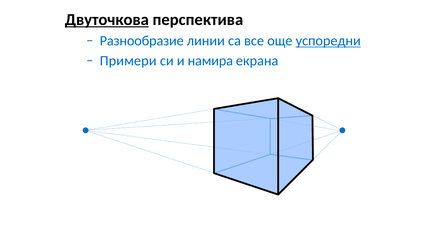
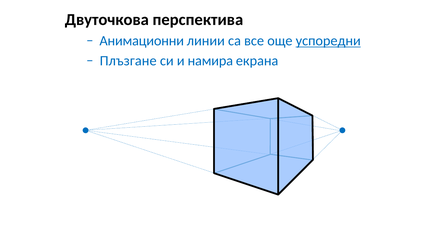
Двуточкова underline: present -> none
Разнообразие: Разнообразие -> Анимационни
Примери: Примери -> Плъзгане
